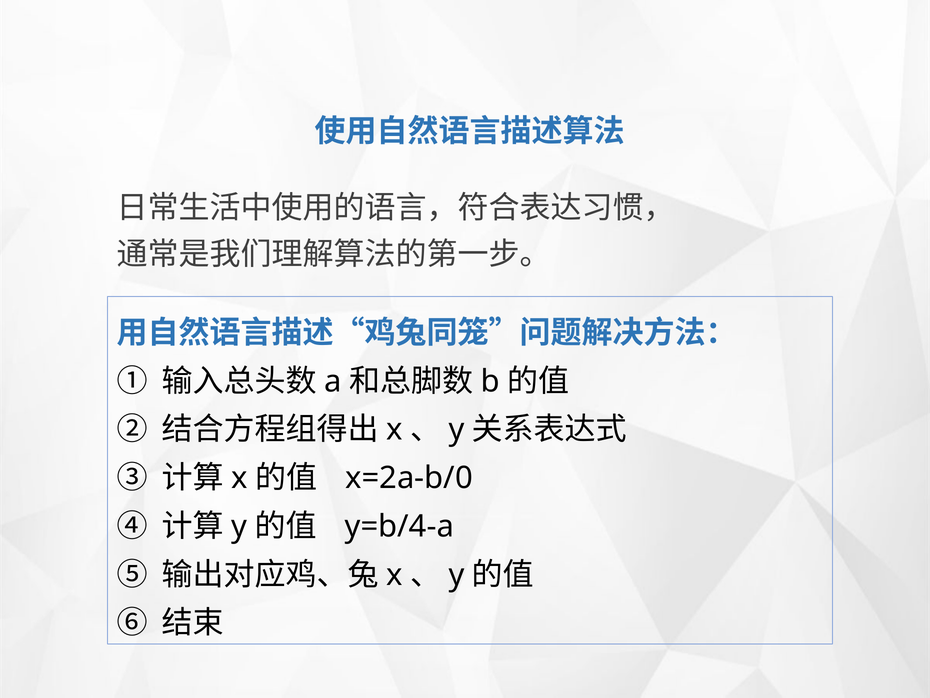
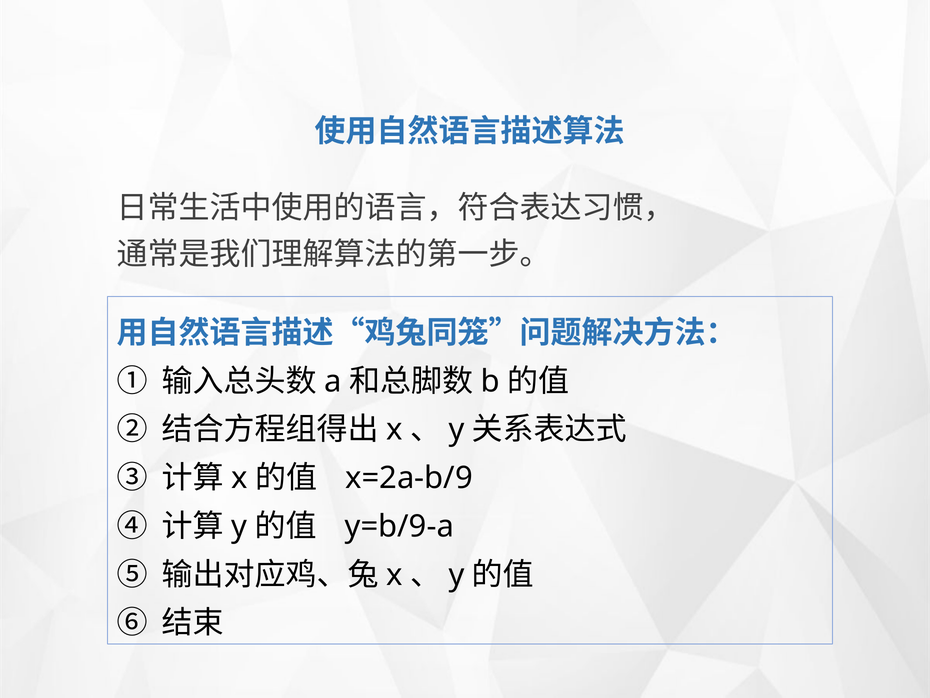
x=2a-b/0: x=2a-b/0 -> x=2a-b/9
y=b/4-a: y=b/4-a -> y=b/9-a
